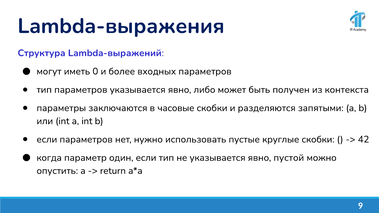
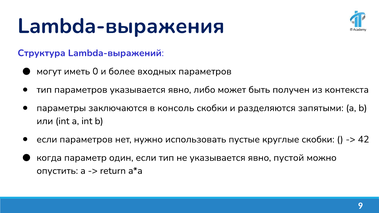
часовые: часовые -> консоль
